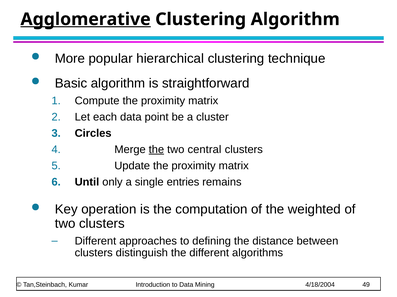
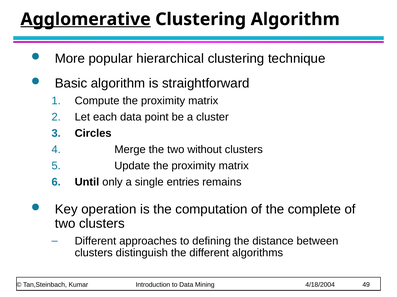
the at (156, 150) underline: present -> none
central: central -> without
weighted: weighted -> complete
